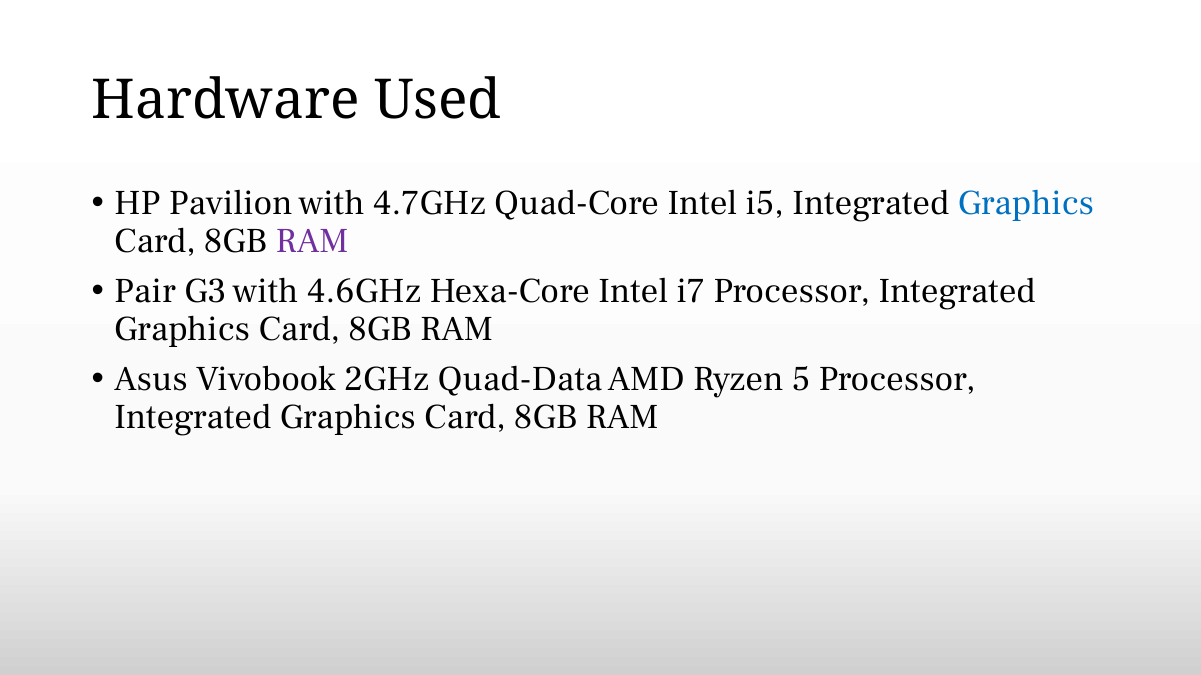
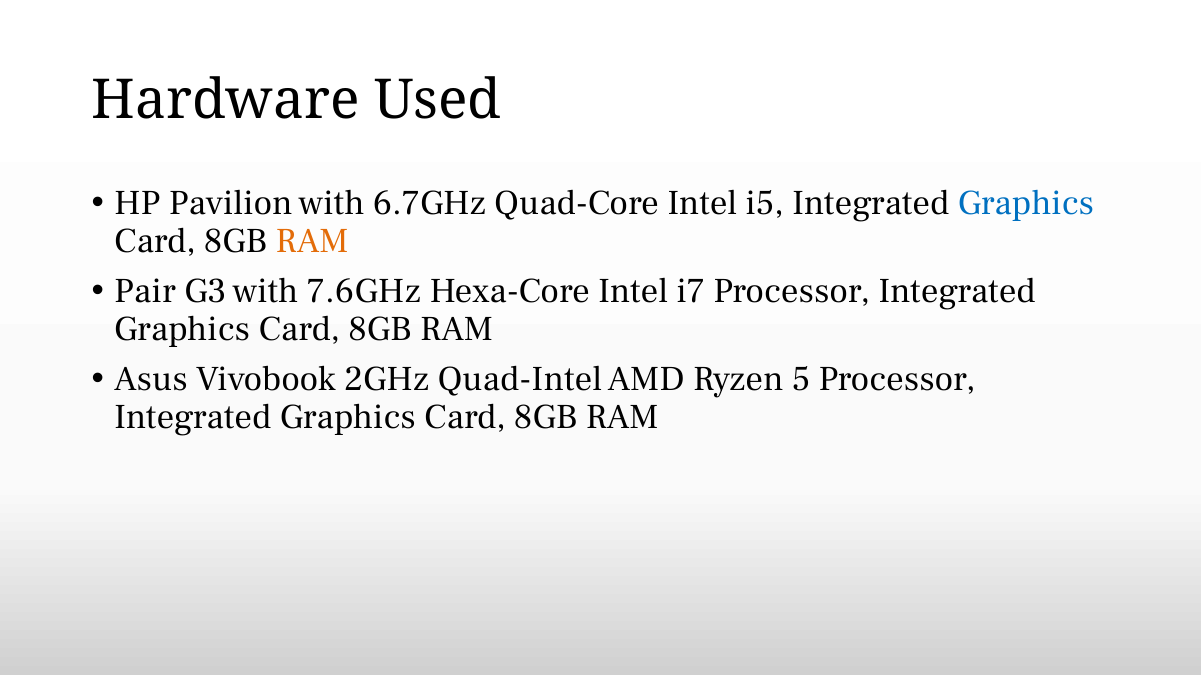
4.7GHz: 4.7GHz -> 6.7GHz
RAM at (312, 241) colour: purple -> orange
4.6GHz: 4.6GHz -> 7.6GHz
Quad-Data: Quad-Data -> Quad-Intel
